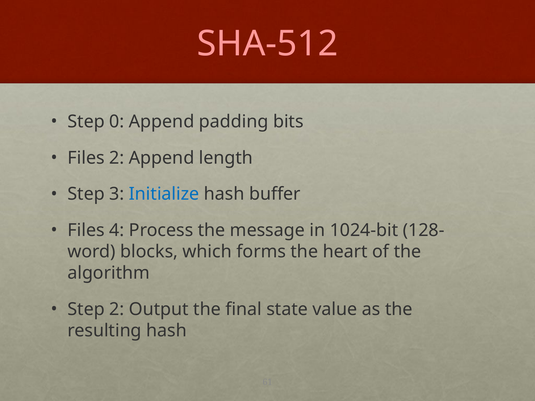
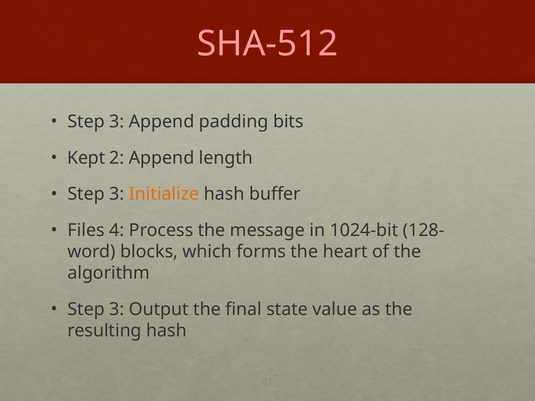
0 at (117, 122): 0 -> 3
Files at (86, 158): Files -> Kept
Initialize colour: blue -> orange
2 at (117, 310): 2 -> 3
